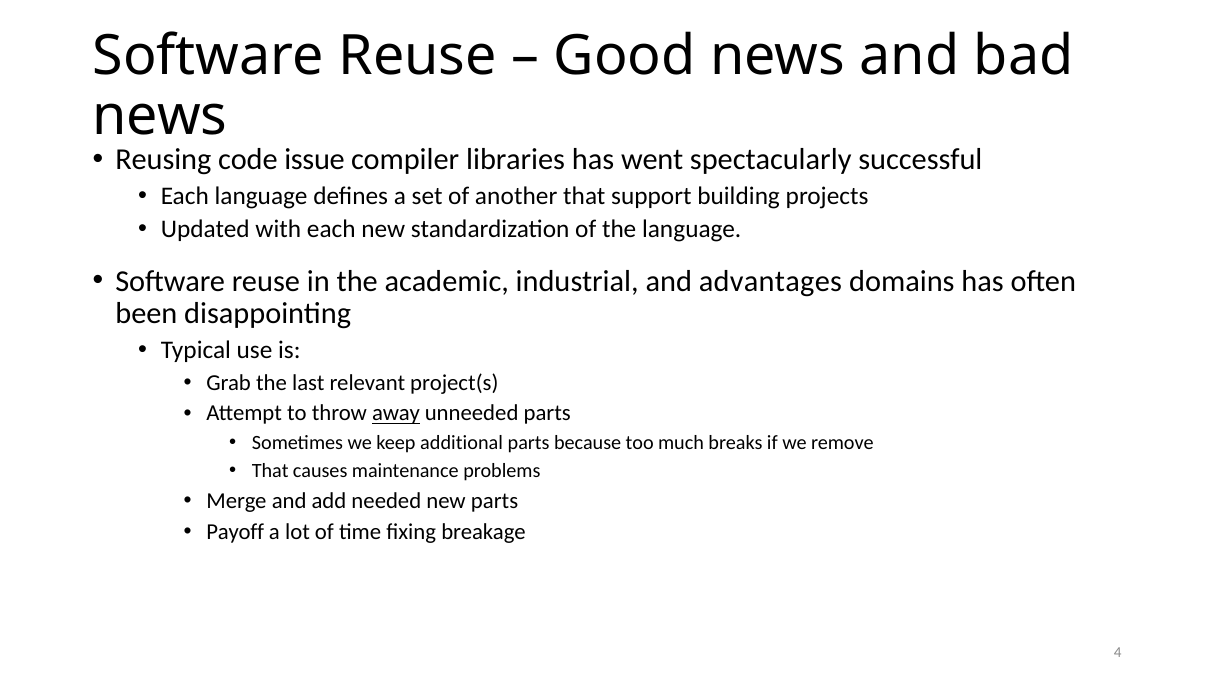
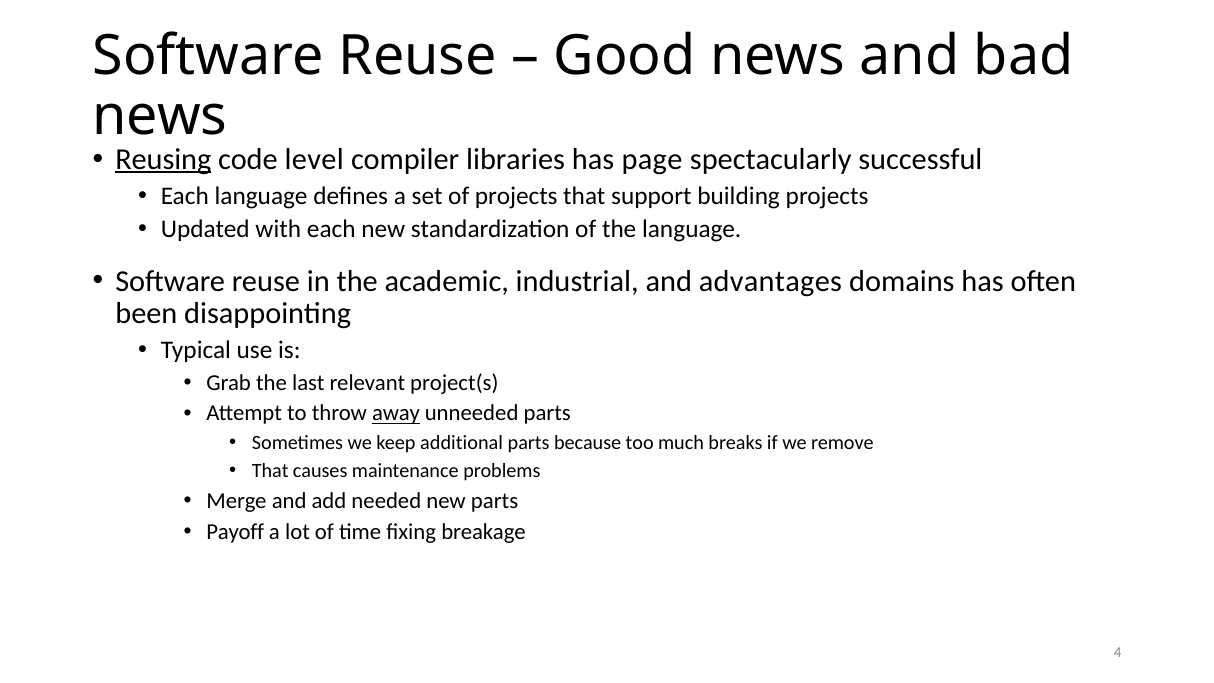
Reusing underline: none -> present
issue: issue -> level
went: went -> page
of another: another -> projects
